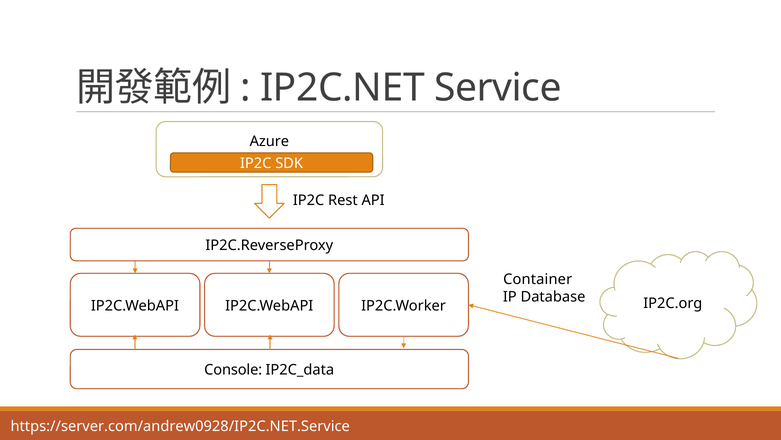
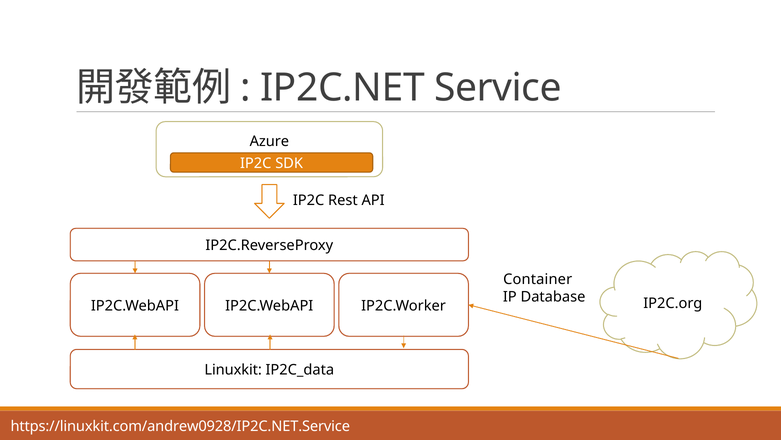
Console: Console -> Linuxkit
https://server.com/andrew0928/IP2C.NET.Service: https://server.com/andrew0928/IP2C.NET.Service -> https://linuxkit.com/andrew0928/IP2C.NET.Service
